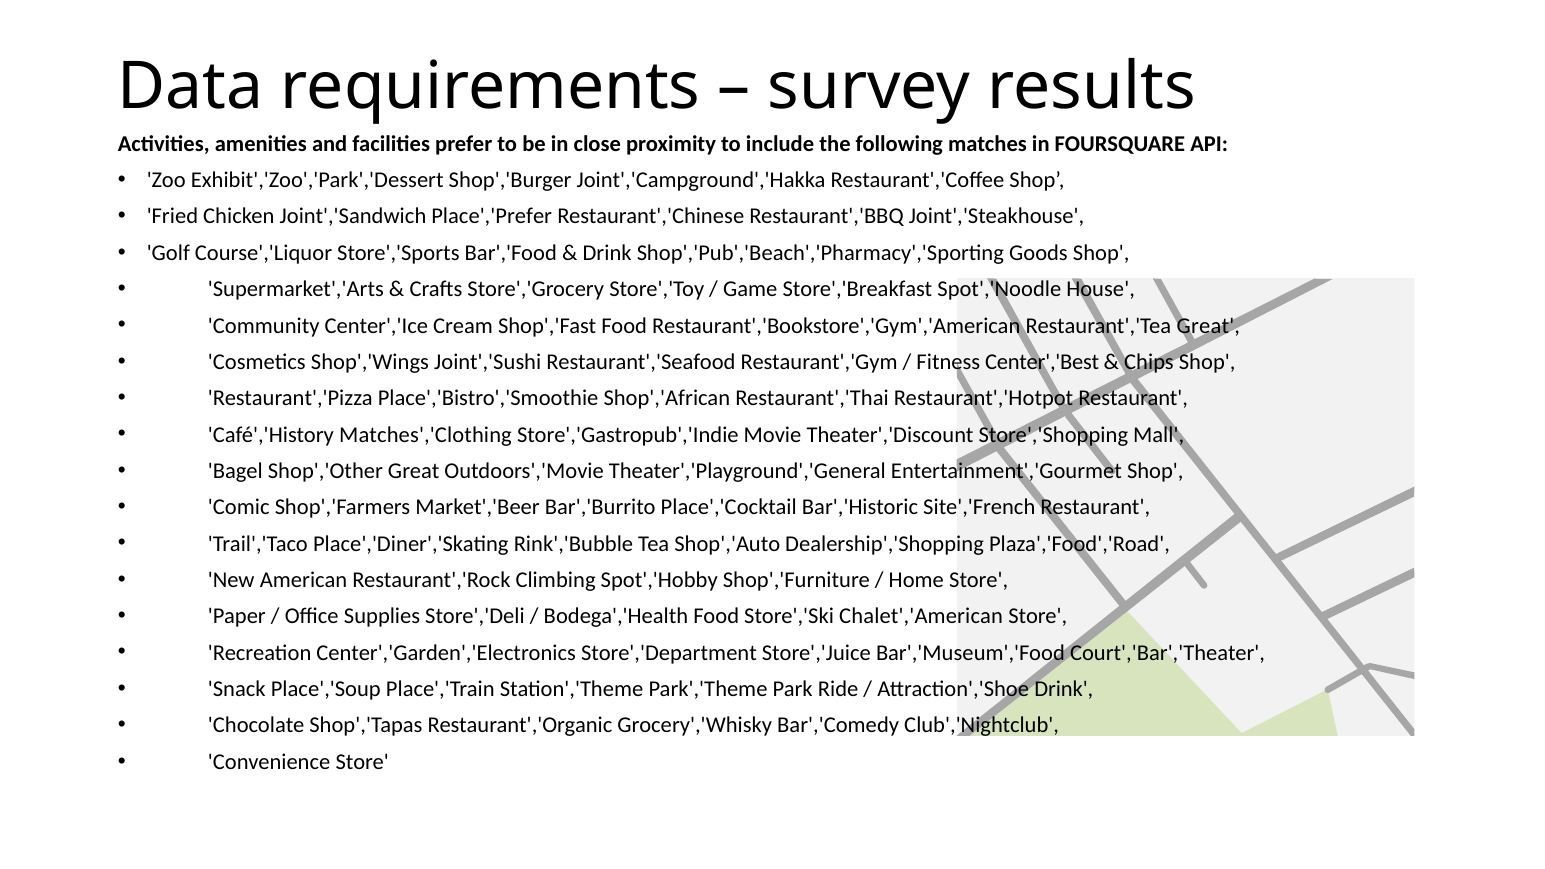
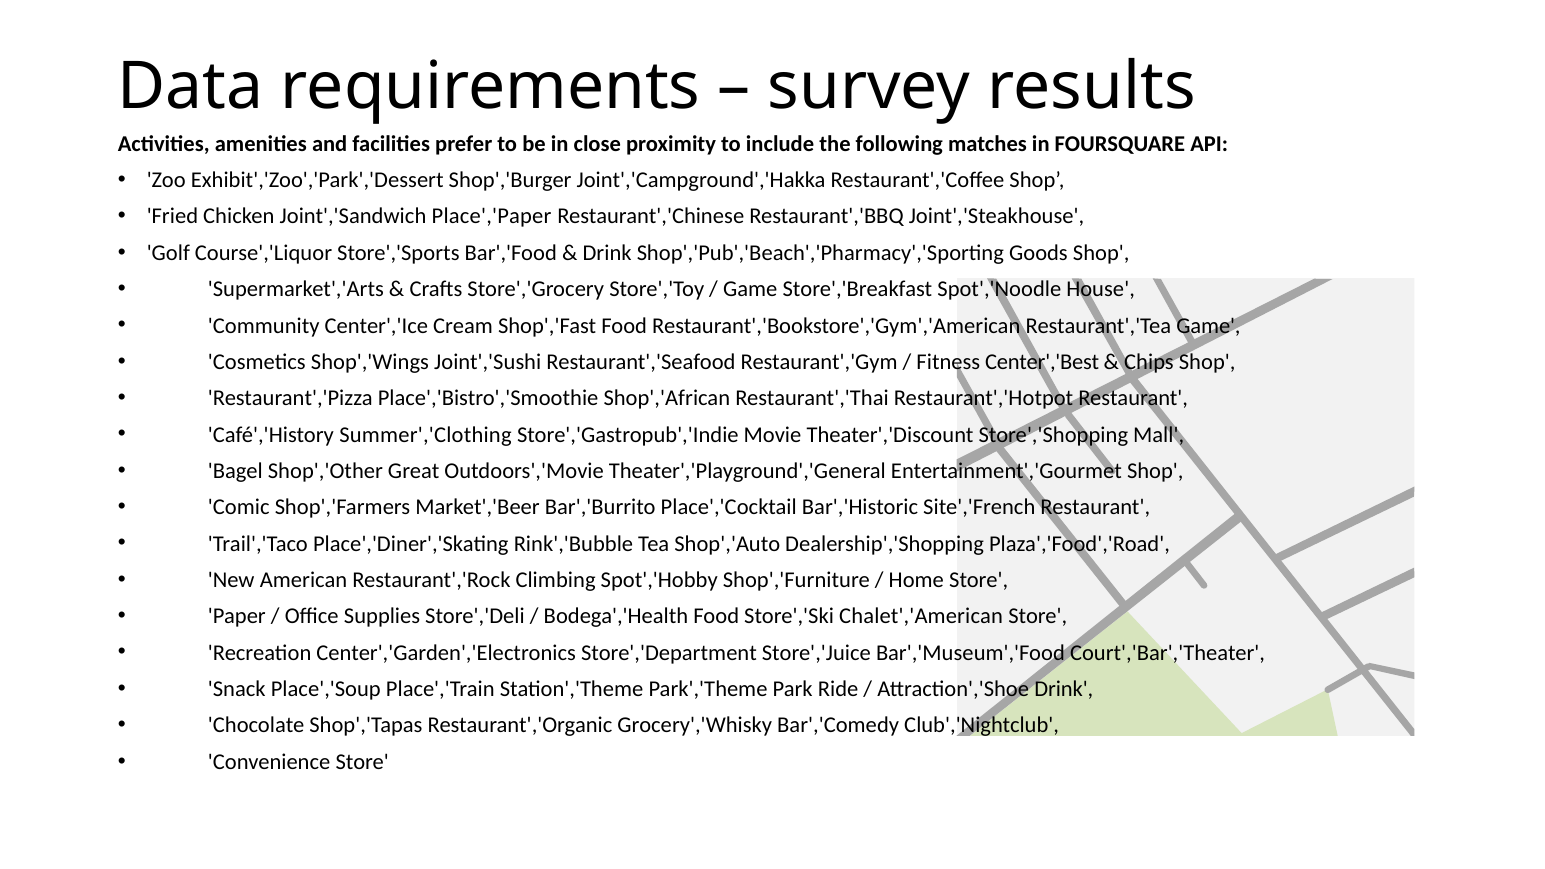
Place','Prefer: Place','Prefer -> Place','Paper
Restaurant','Tea Great: Great -> Game
Matches','Clothing: Matches','Clothing -> Summer','Clothing
